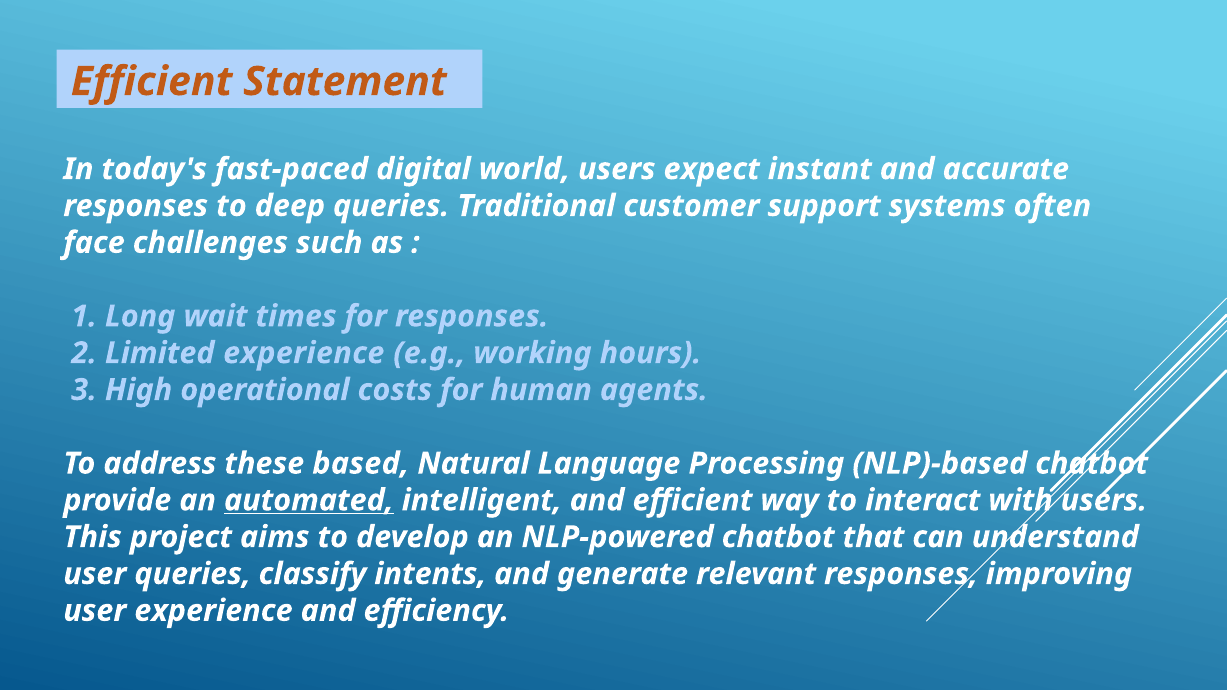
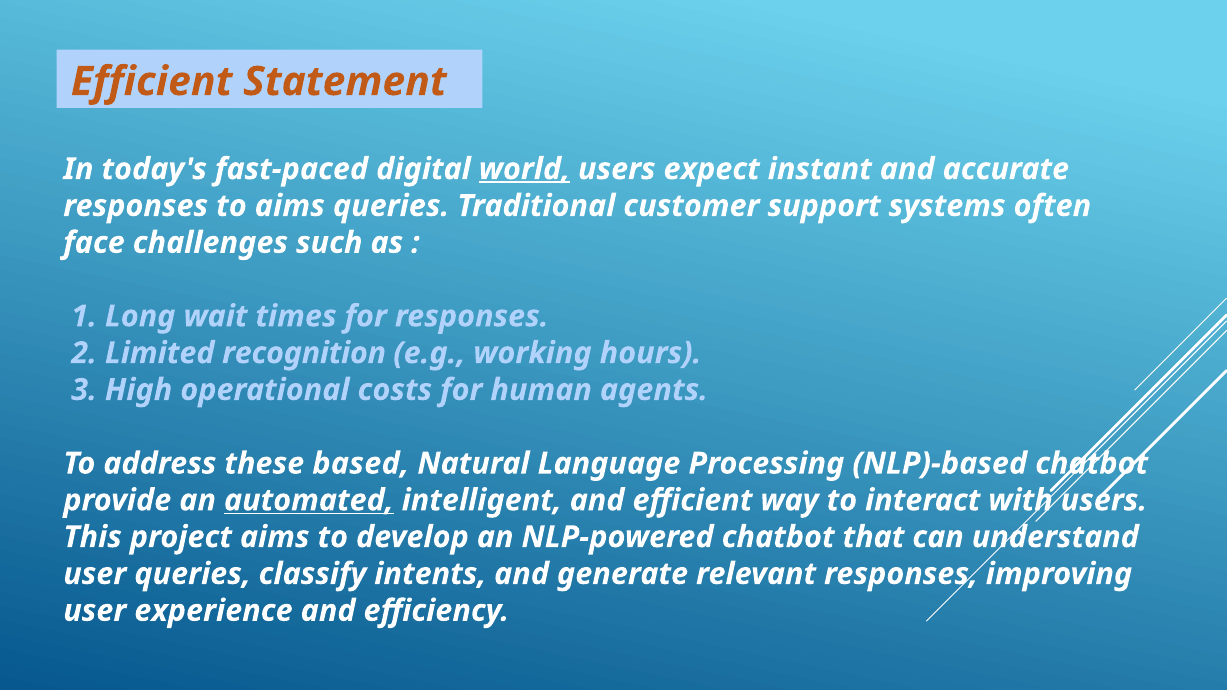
world underline: none -> present
to deep: deep -> aims
Limited experience: experience -> recognition
